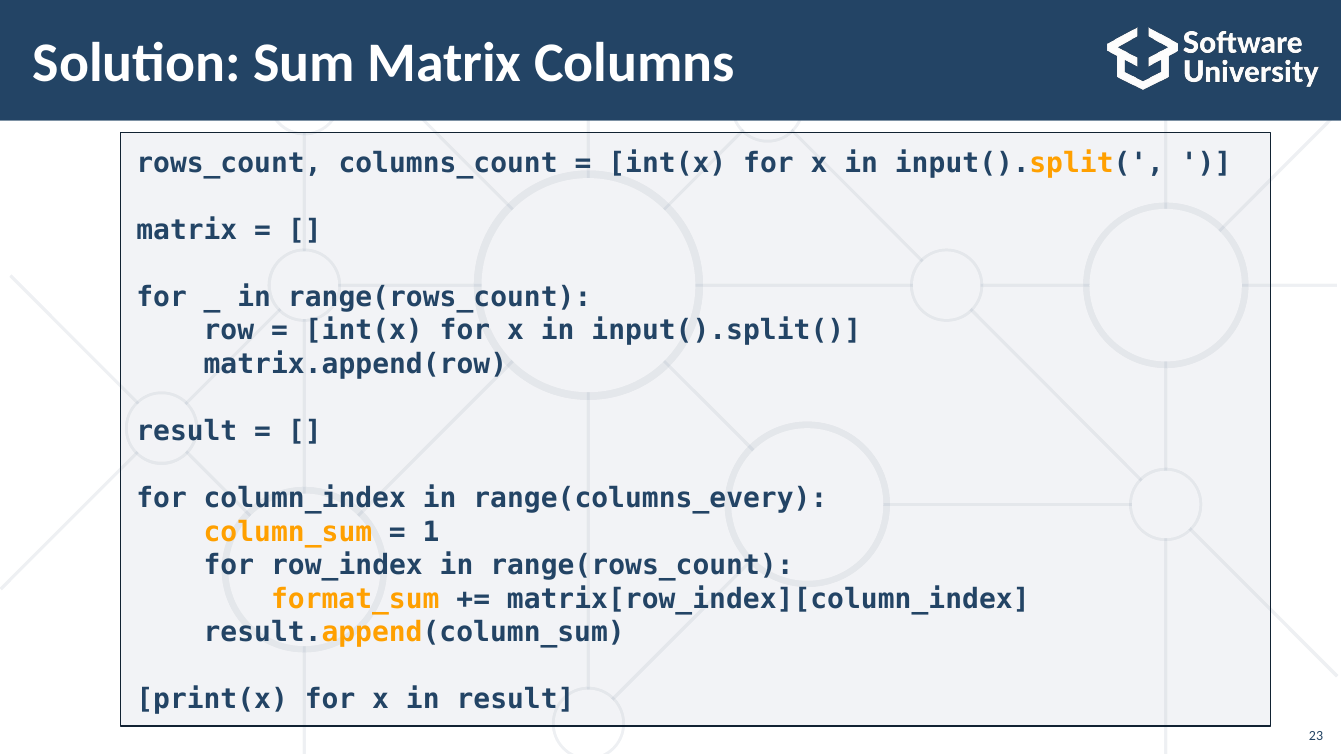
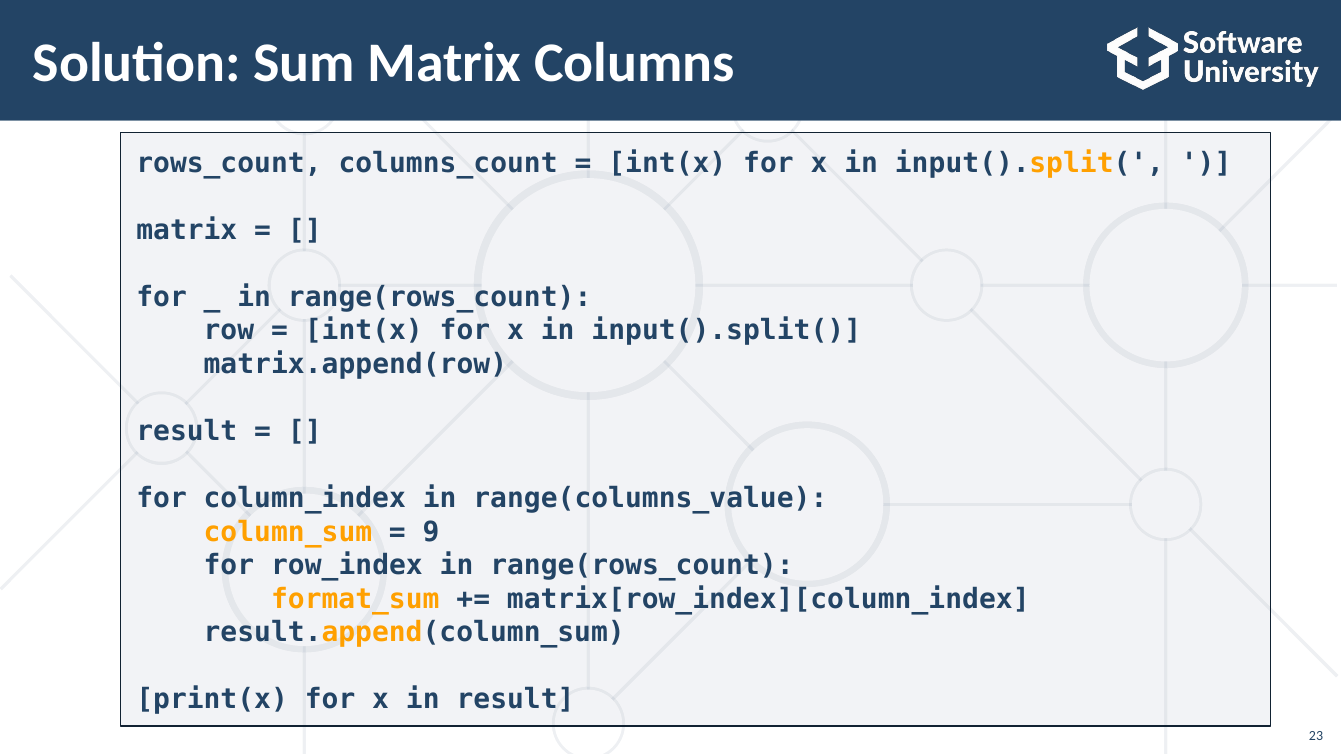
range(columns_every: range(columns_every -> range(columns_value
1: 1 -> 9
